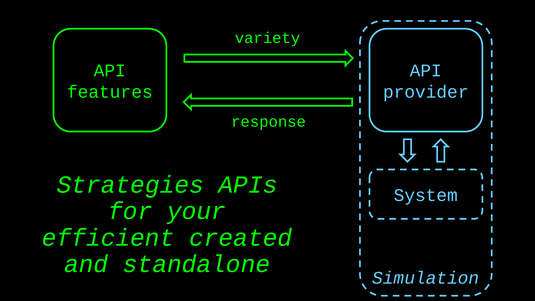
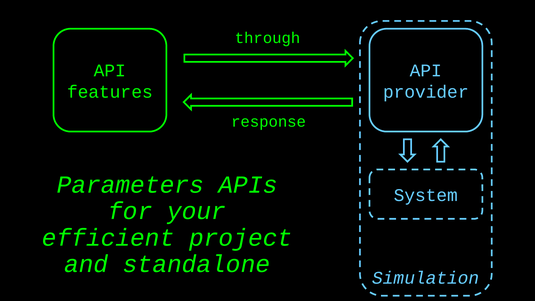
variety: variety -> through
Strategies: Strategies -> Parameters
created: created -> project
